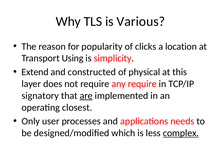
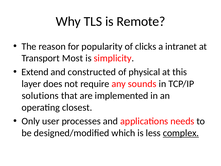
Various: Various -> Remote
location: location -> intranet
Using: Using -> Most
any require: require -> sounds
signatory: signatory -> solutions
are underline: present -> none
